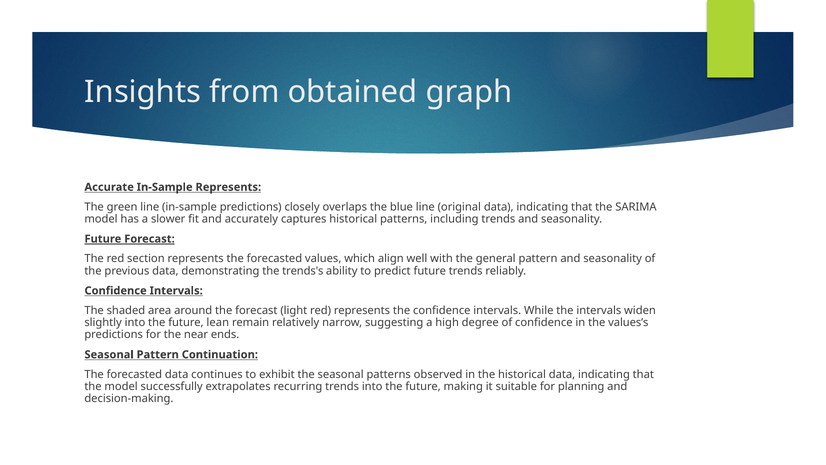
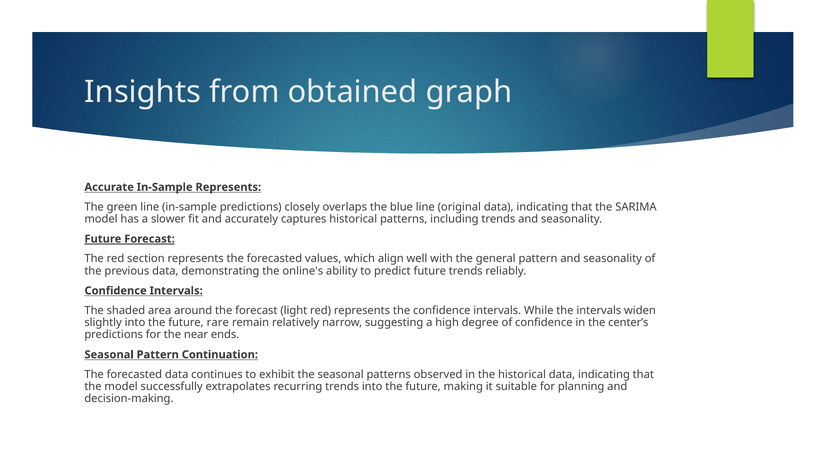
trends's: trends's -> online's
lean: lean -> rare
values’s: values’s -> center’s
